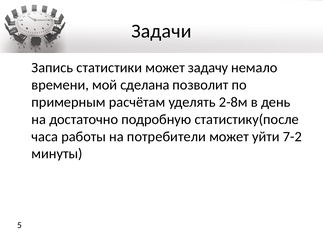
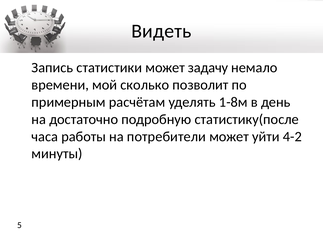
Задачи: Задачи -> Видеть
сделана: сделана -> сколько
2-8м: 2-8м -> 1-8м
7-2: 7-2 -> 4-2
